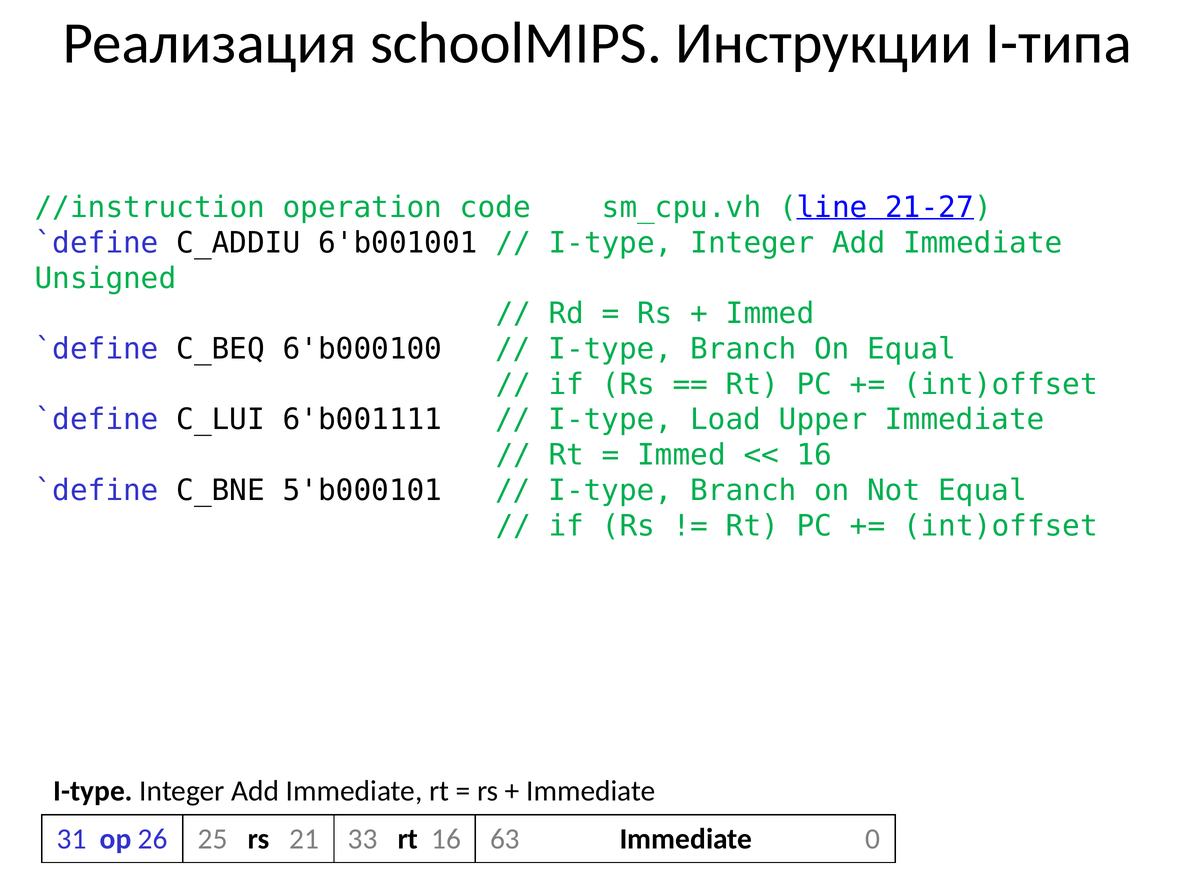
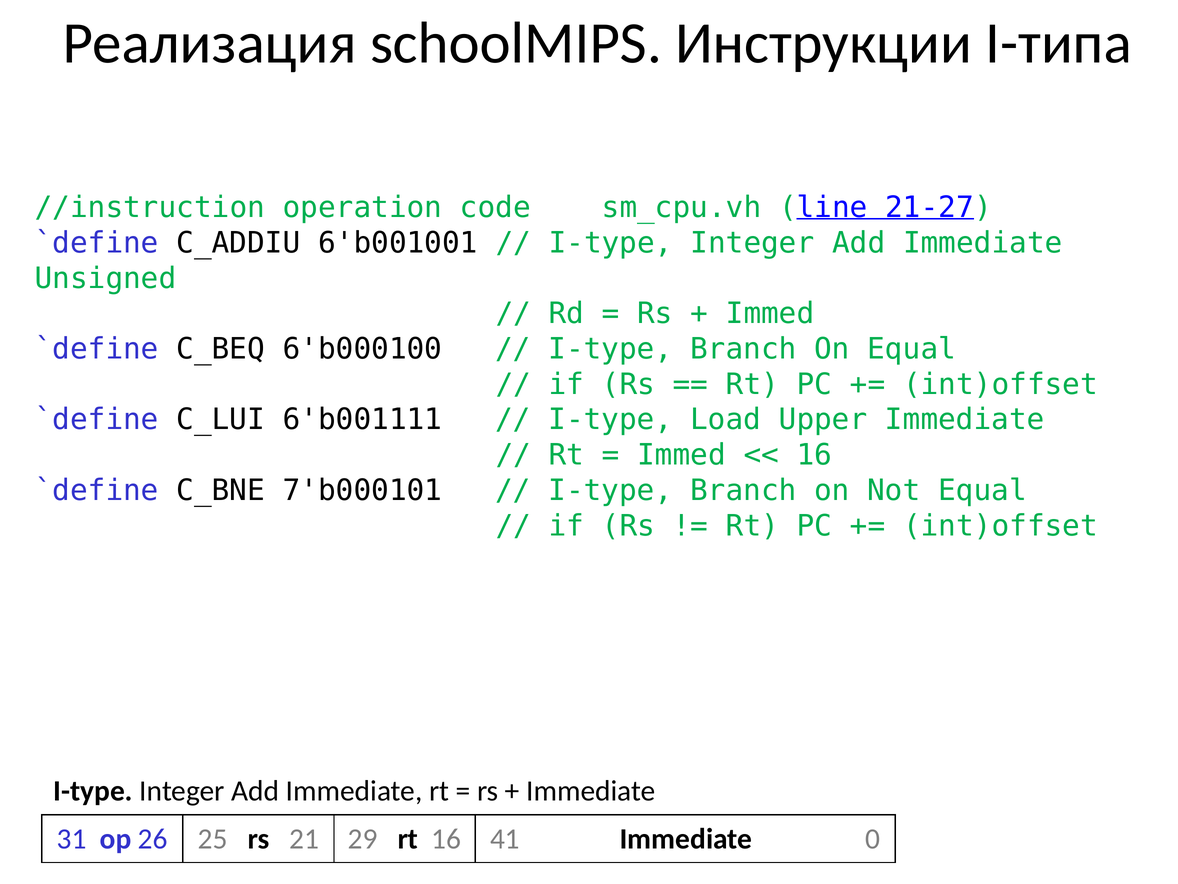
5'b000101: 5'b000101 -> 7'b000101
33: 33 -> 29
63: 63 -> 41
